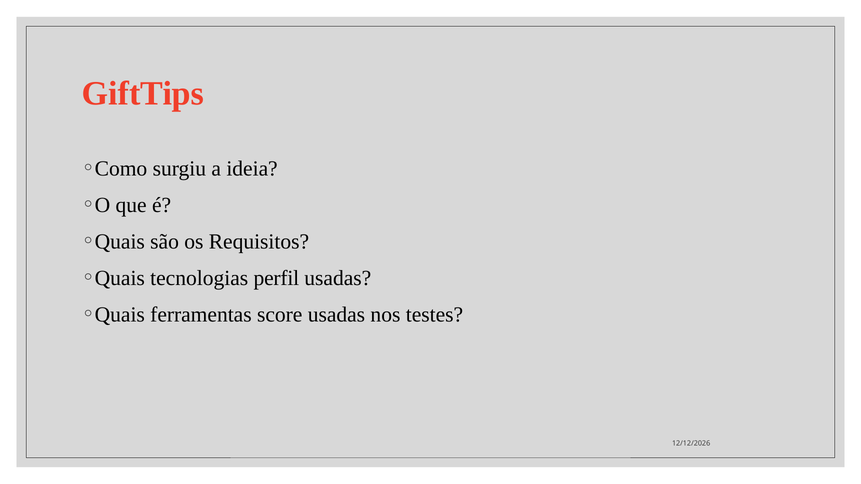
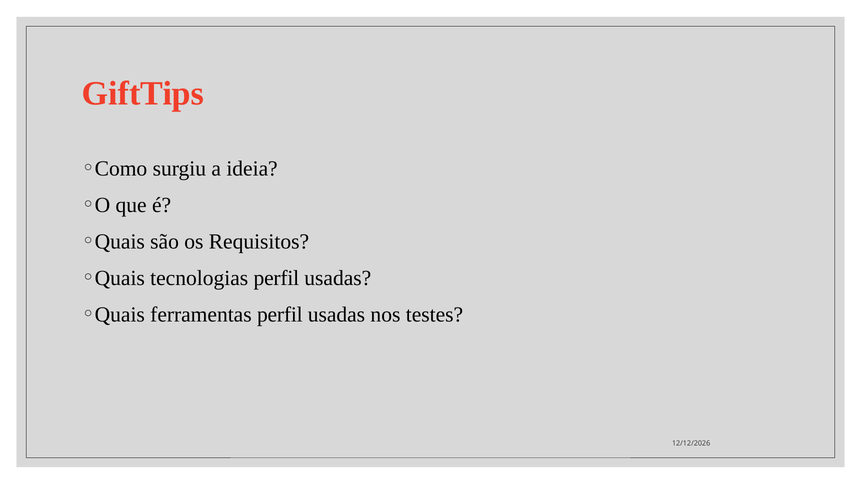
ferramentas score: score -> perfil
